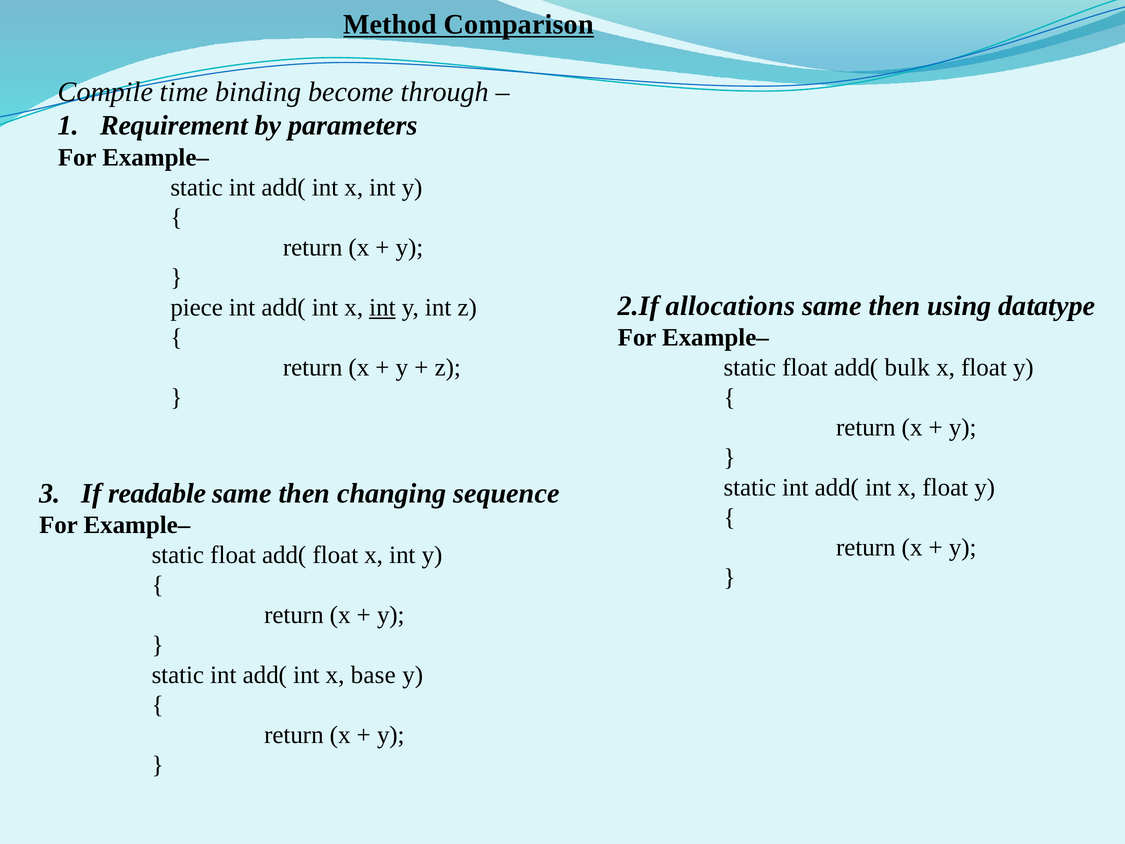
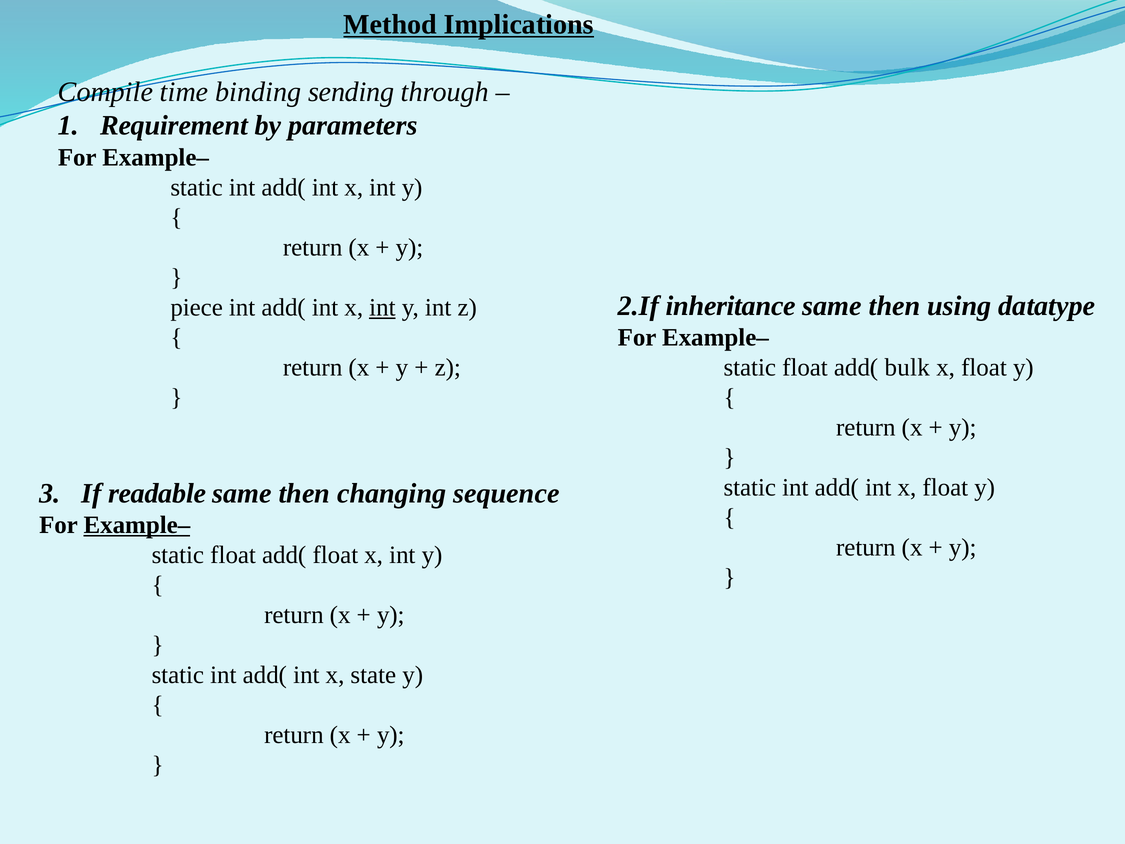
Comparison: Comparison -> Implications
become: become -> sending
allocations: allocations -> inheritance
Example– at (137, 525) underline: none -> present
base: base -> state
